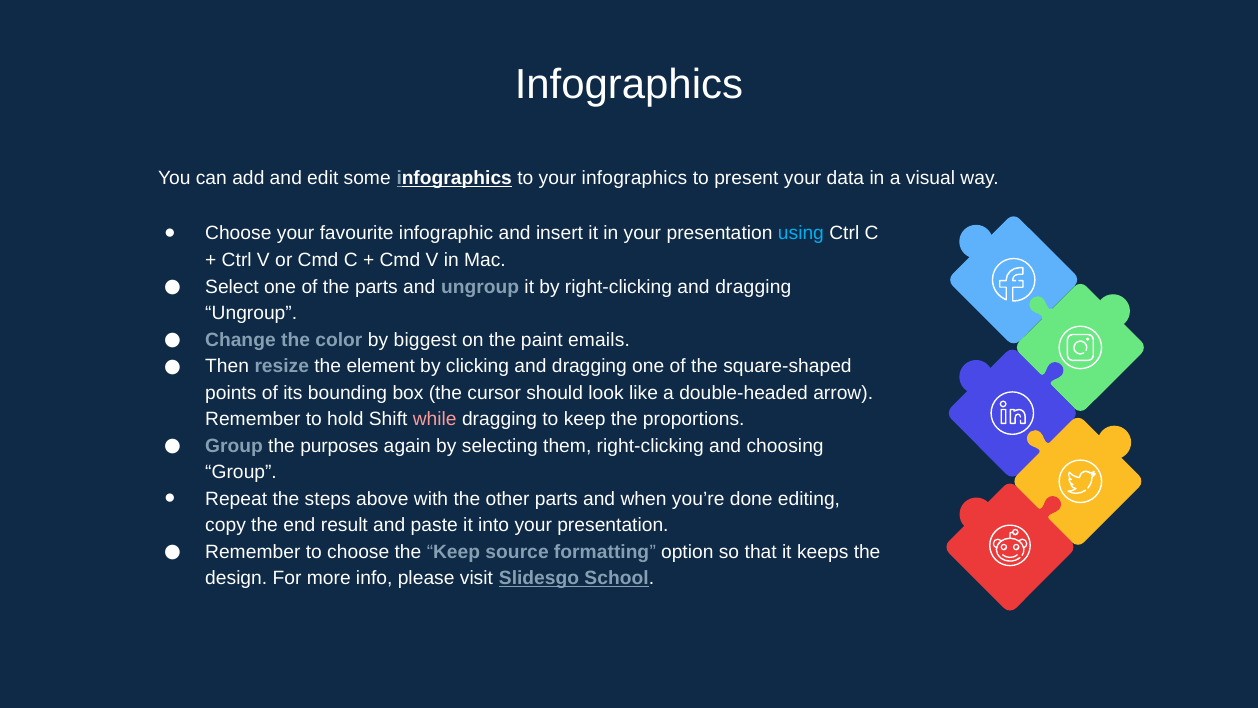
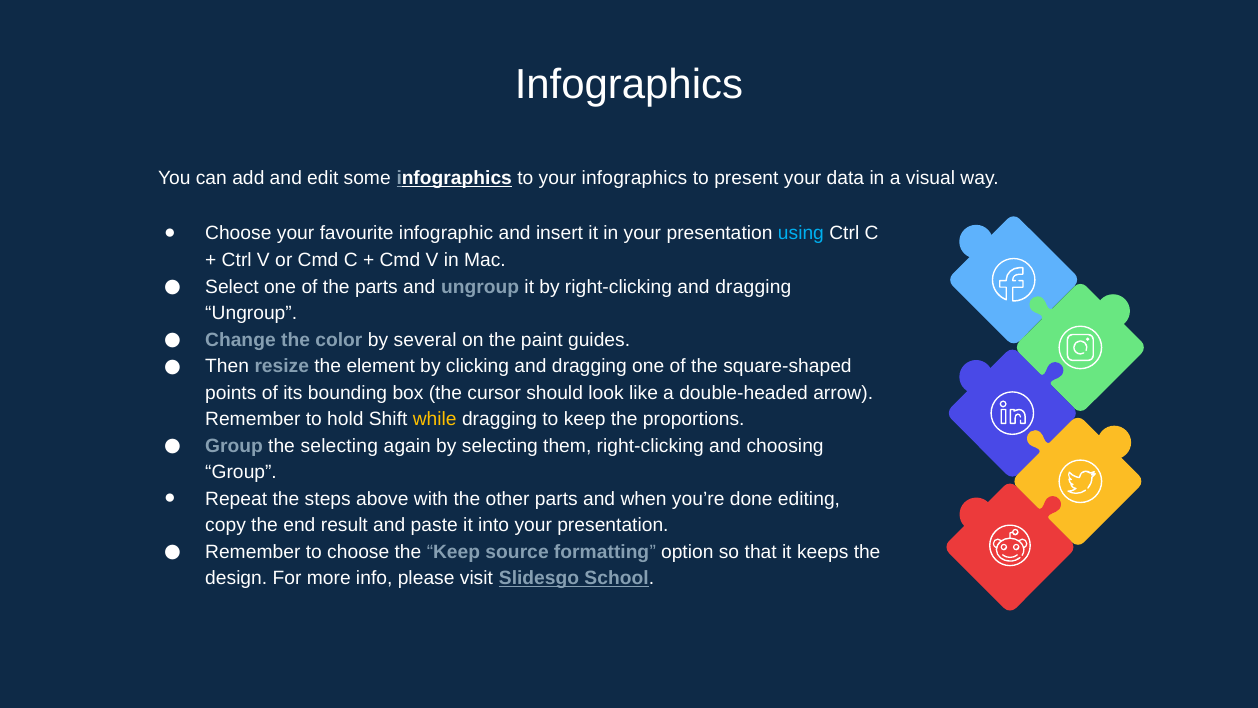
biggest: biggest -> several
emails: emails -> guides
while colour: pink -> yellow
the purposes: purposes -> selecting
